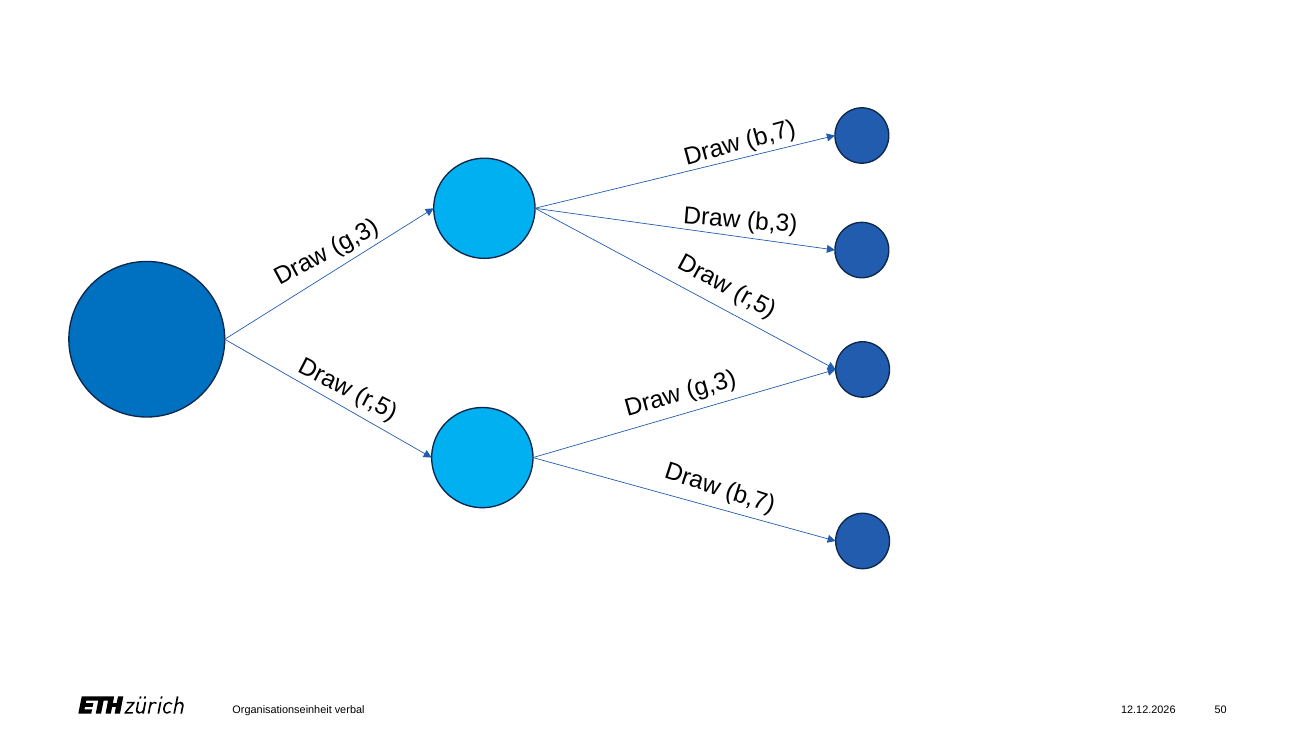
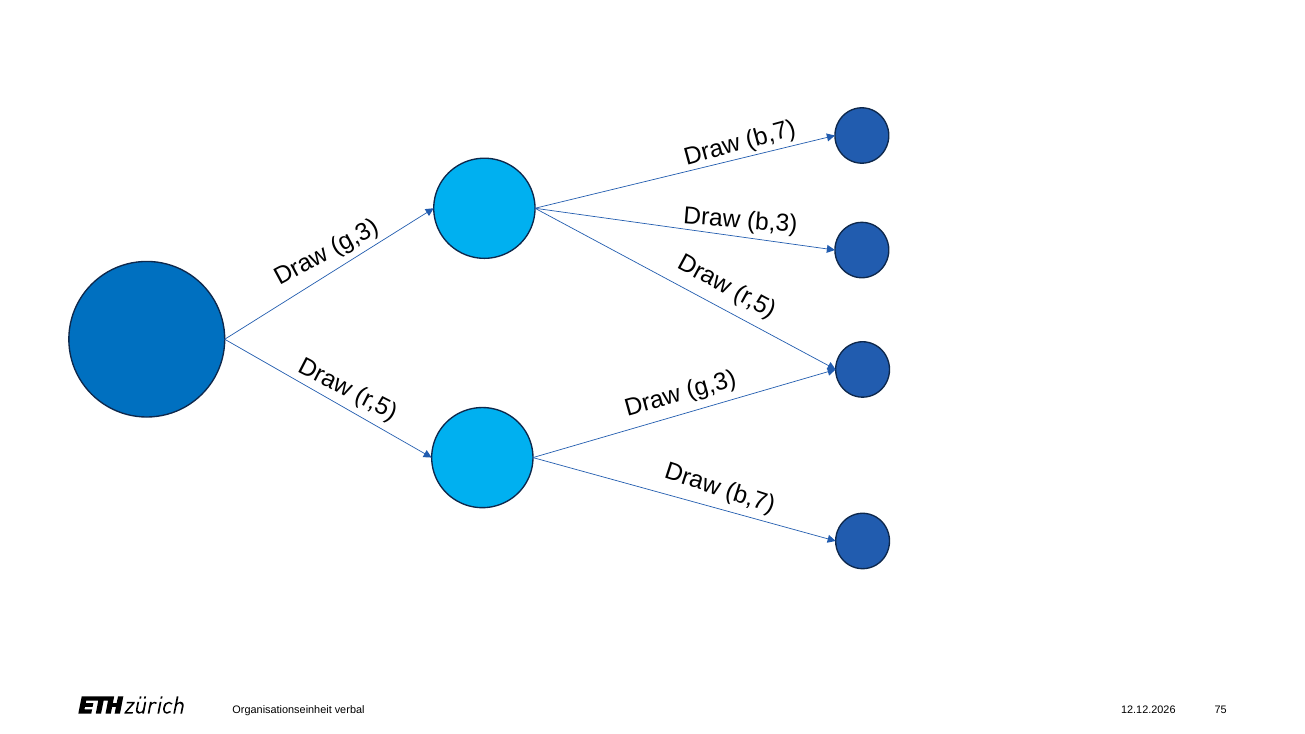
50: 50 -> 75
